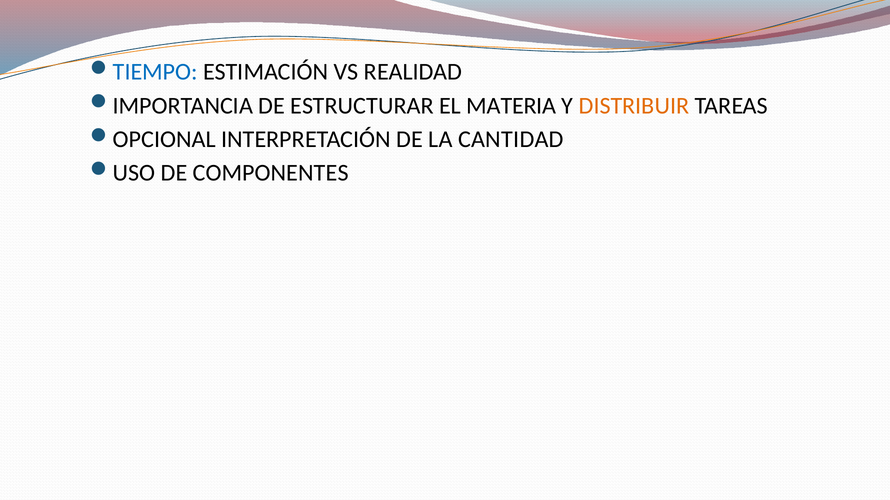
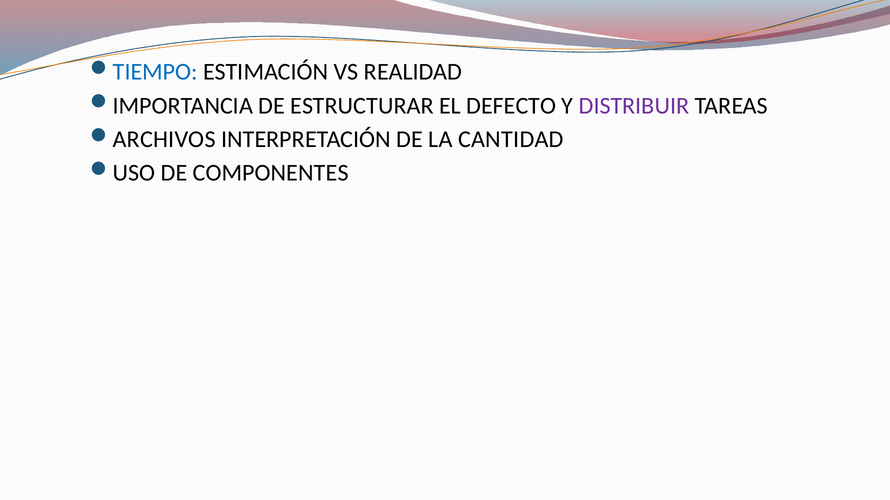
MATERIA: MATERIA -> DEFECTO
DISTRIBUIR colour: orange -> purple
OPCIONAL: OPCIONAL -> ARCHIVOS
